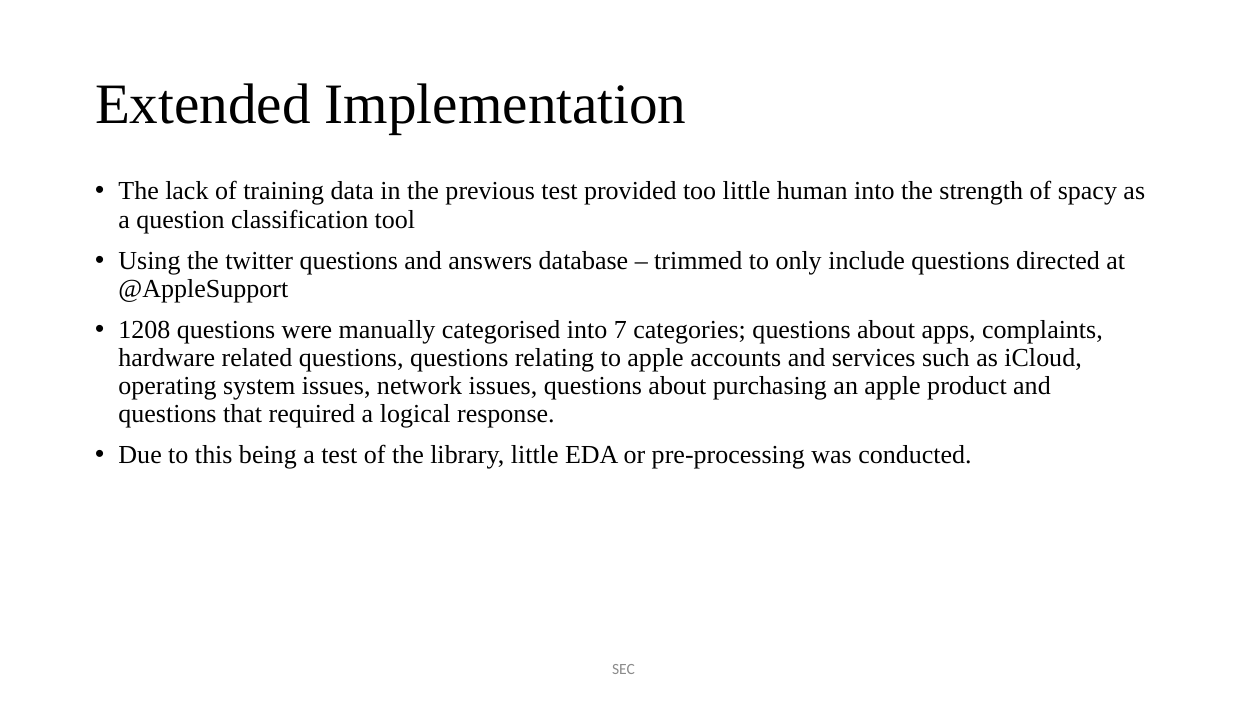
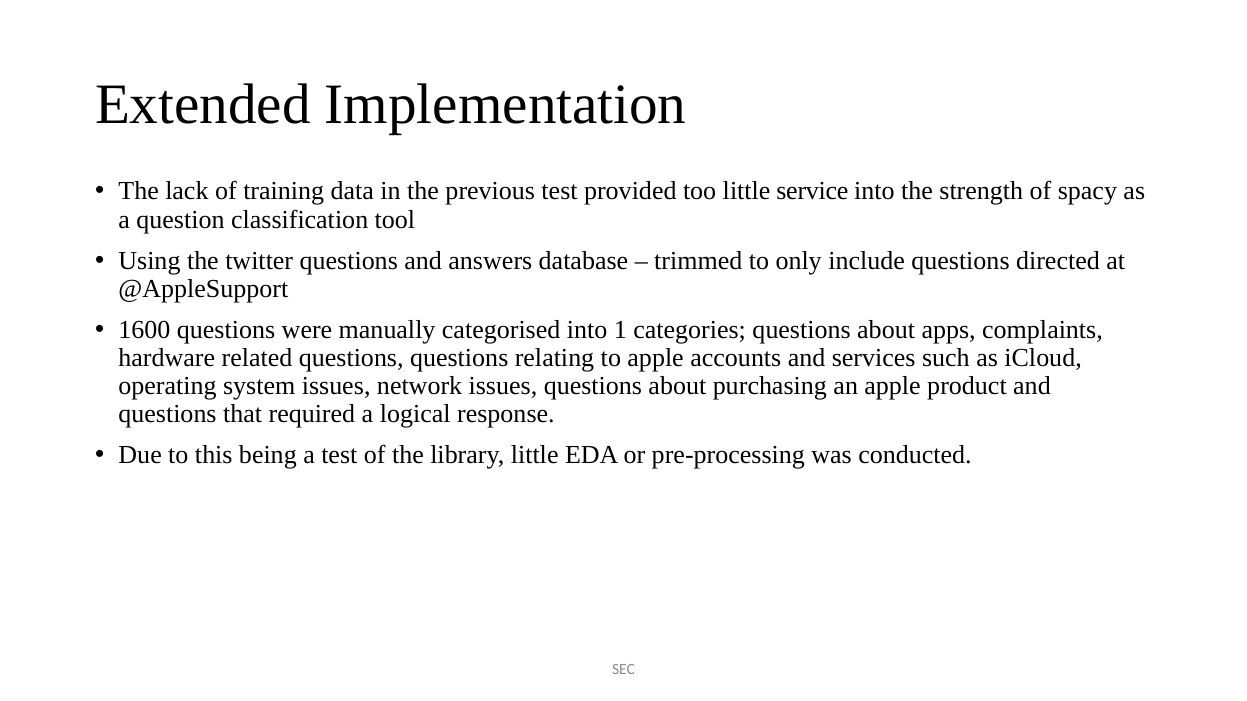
human: human -> service
1208: 1208 -> 1600
7: 7 -> 1
